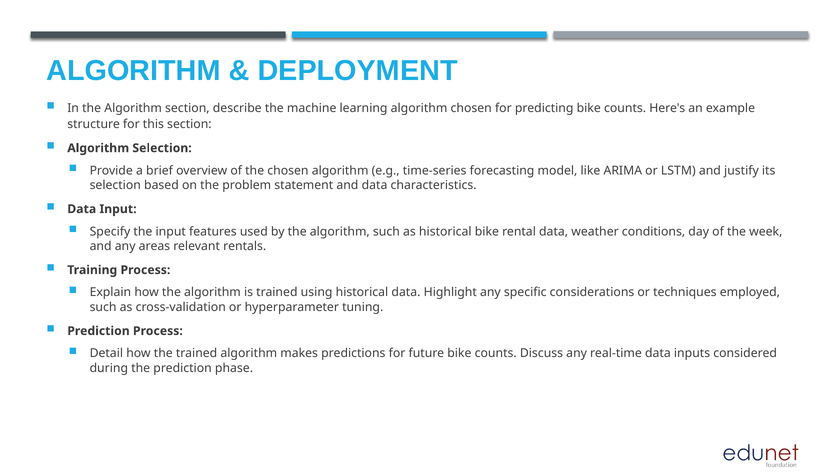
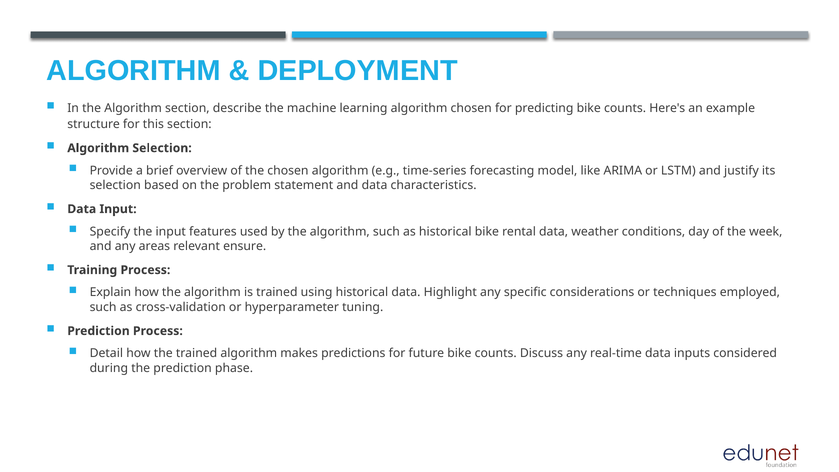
rentals: rentals -> ensure
